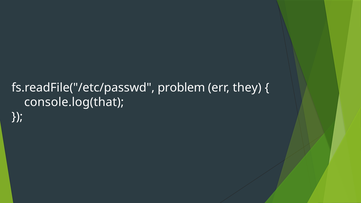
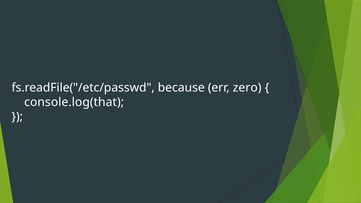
problem: problem -> because
they: they -> zero
